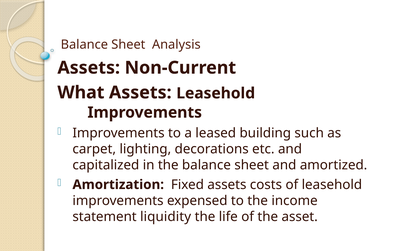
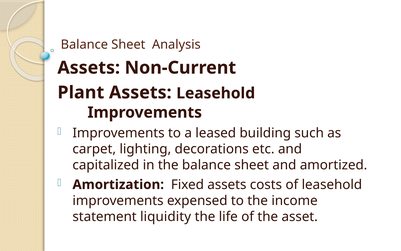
What: What -> Plant
